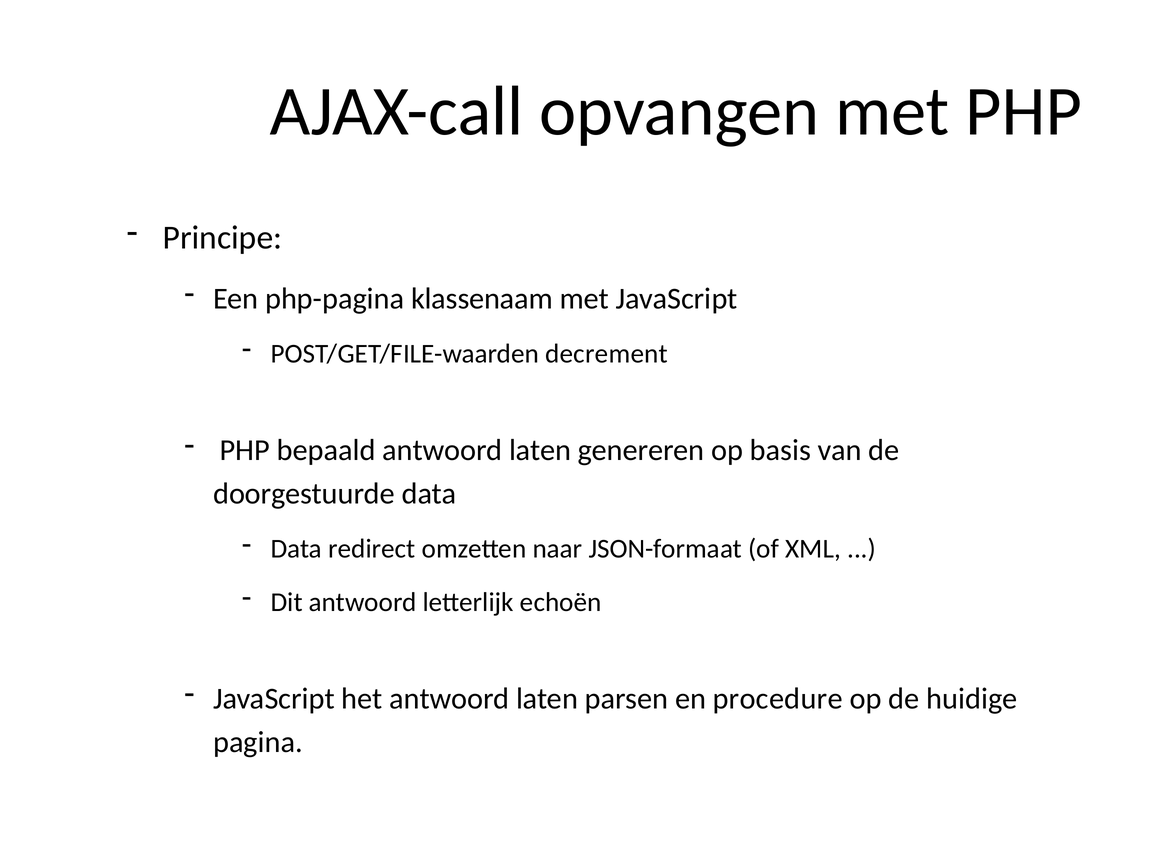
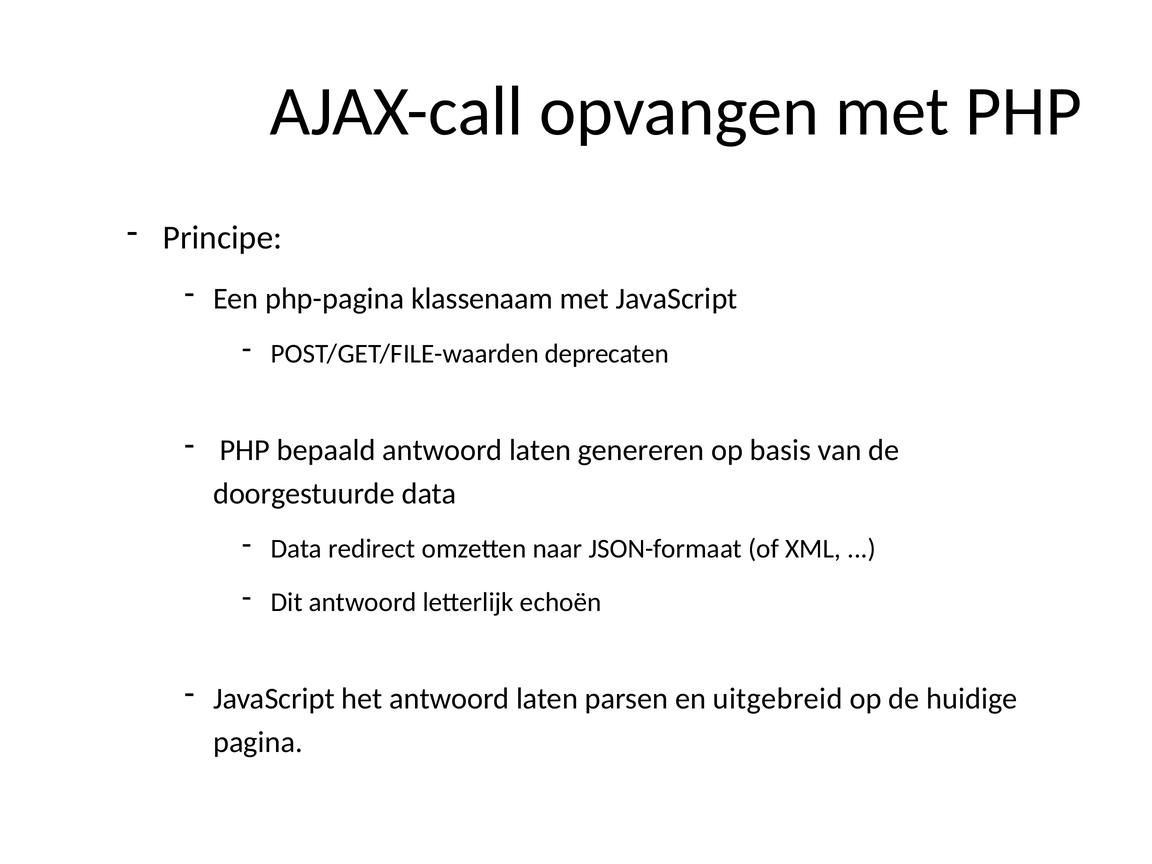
decrement: decrement -> deprecaten
procedure: procedure -> uitgebreid
